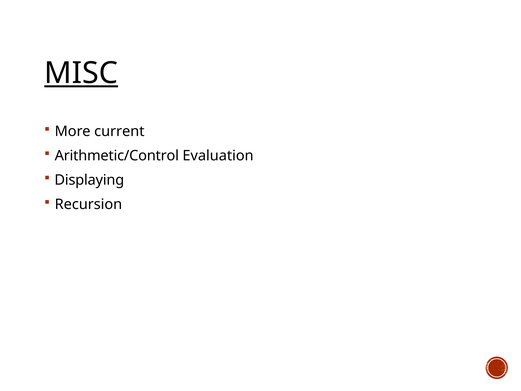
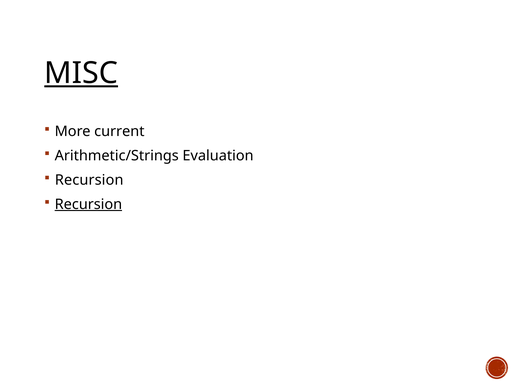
Arithmetic/Control: Arithmetic/Control -> Arithmetic/Strings
Displaying at (89, 180): Displaying -> Recursion
Recursion at (88, 204) underline: none -> present
